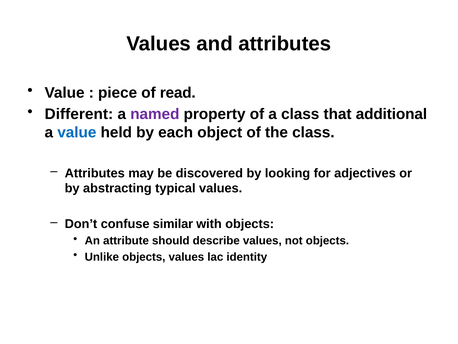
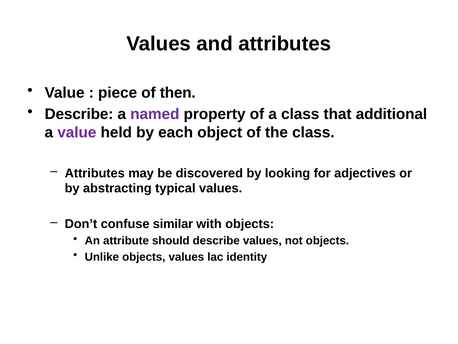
read: read -> then
Different at (79, 114): Different -> Describe
value at (77, 132) colour: blue -> purple
